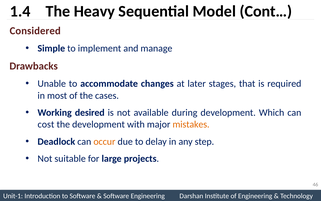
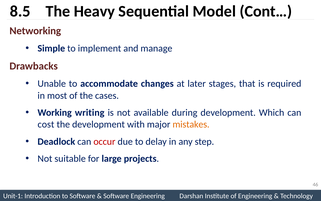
1.4: 1.4 -> 8.5
Considered: Considered -> Networking
desired: desired -> writing
occur colour: orange -> red
